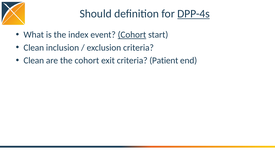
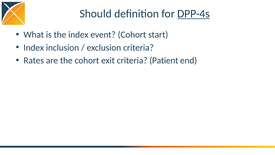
Cohort at (132, 35) underline: present -> none
Clean at (34, 48): Clean -> Index
Clean at (34, 60): Clean -> Rates
